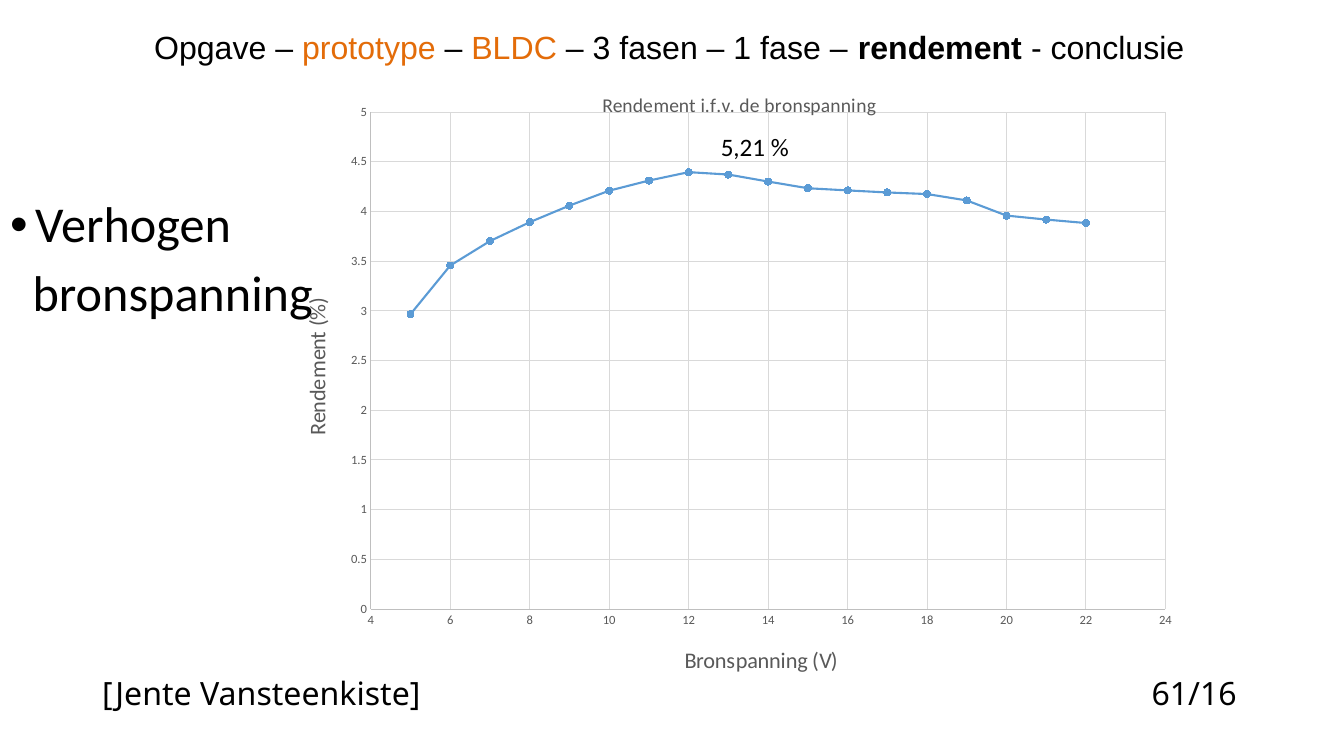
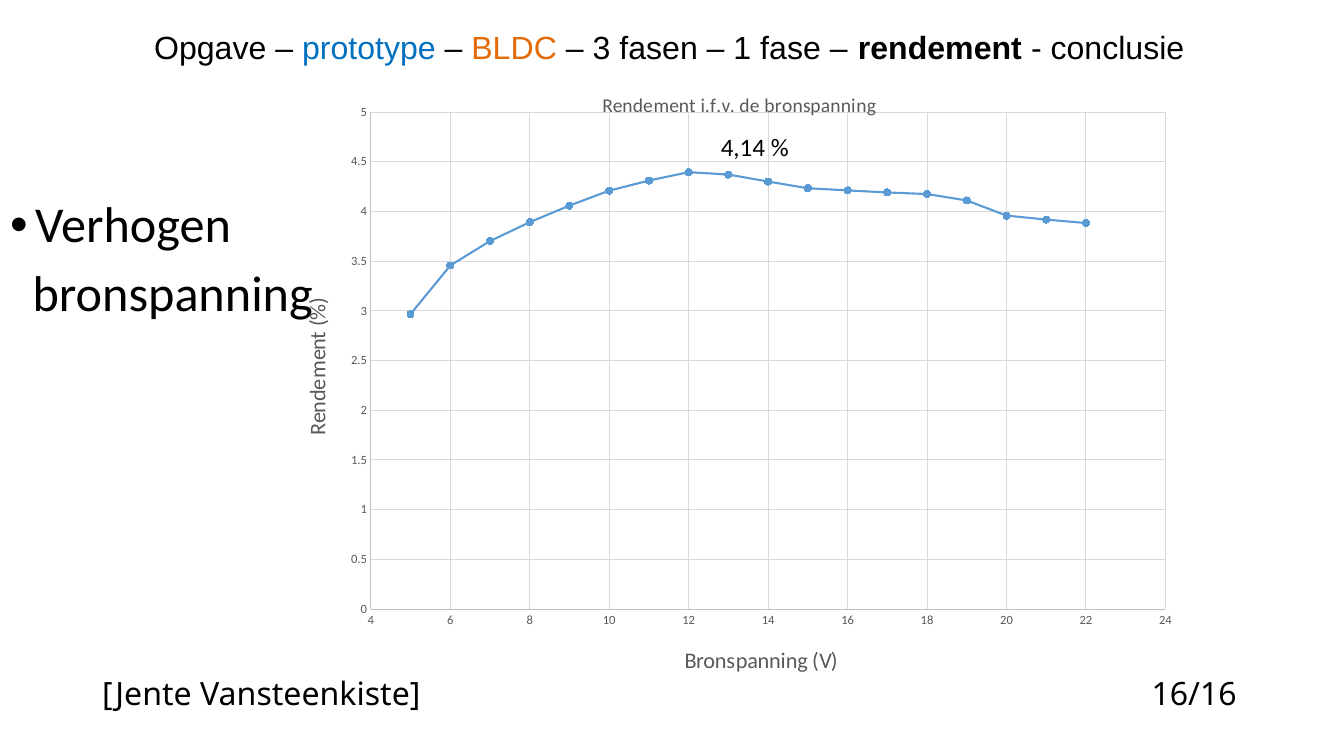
prototype colour: orange -> blue
5,21: 5,21 -> 4,14
61/16: 61/16 -> 16/16
